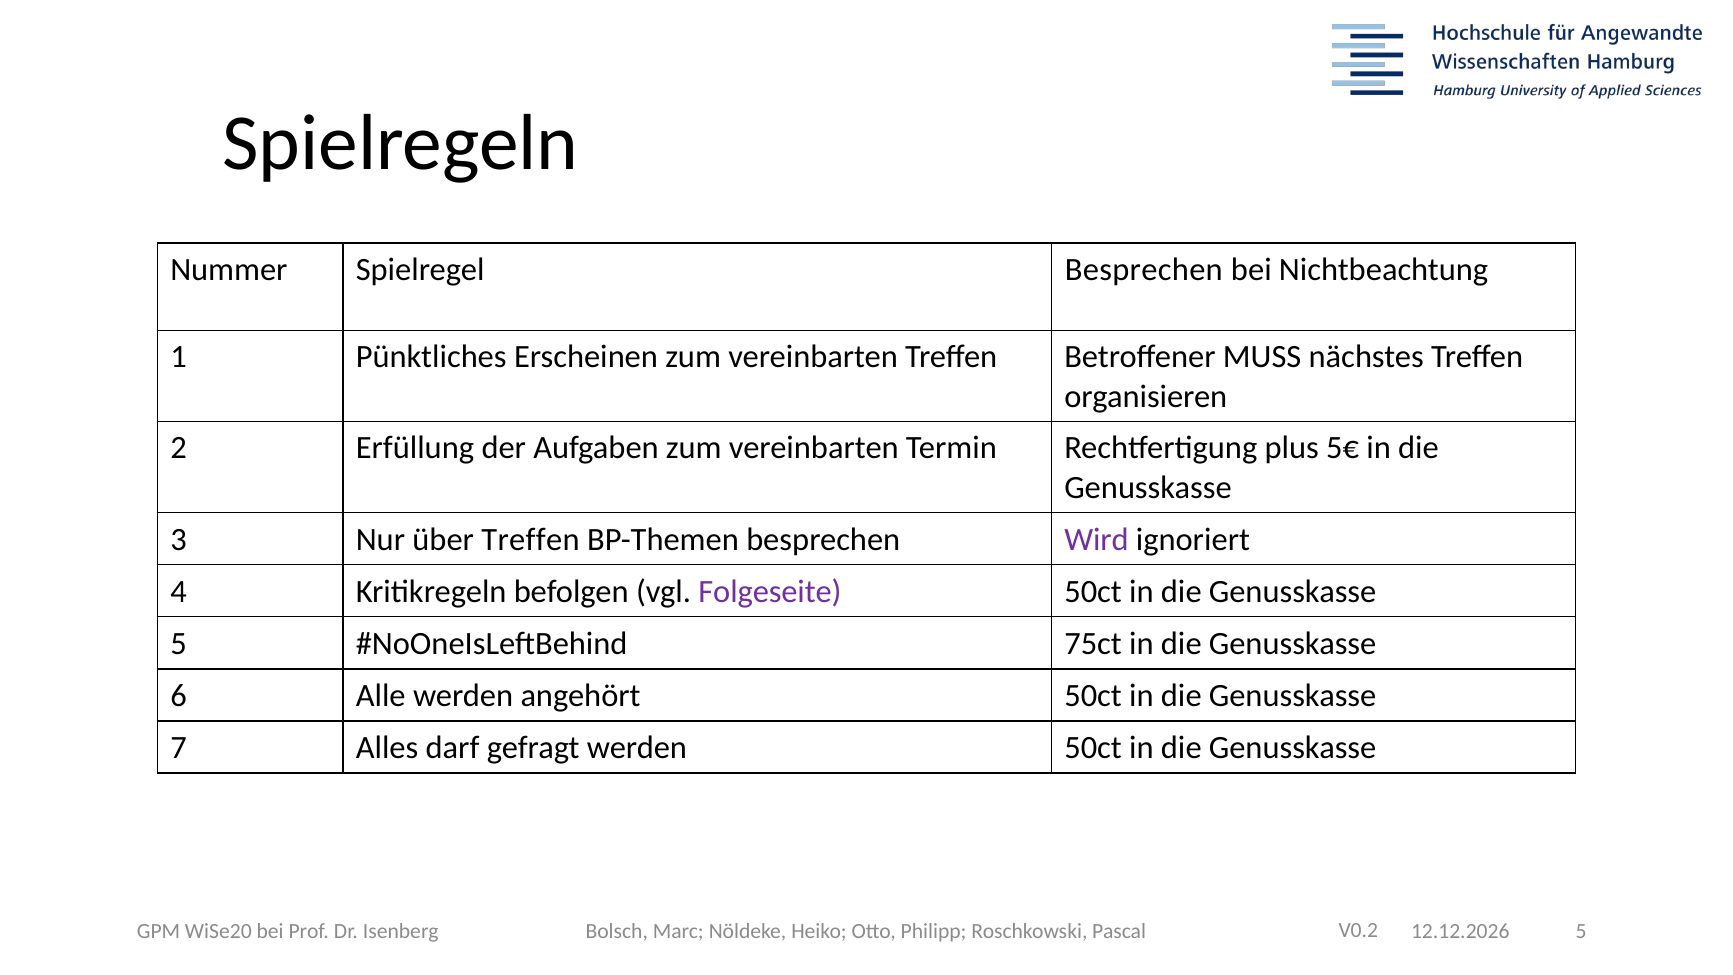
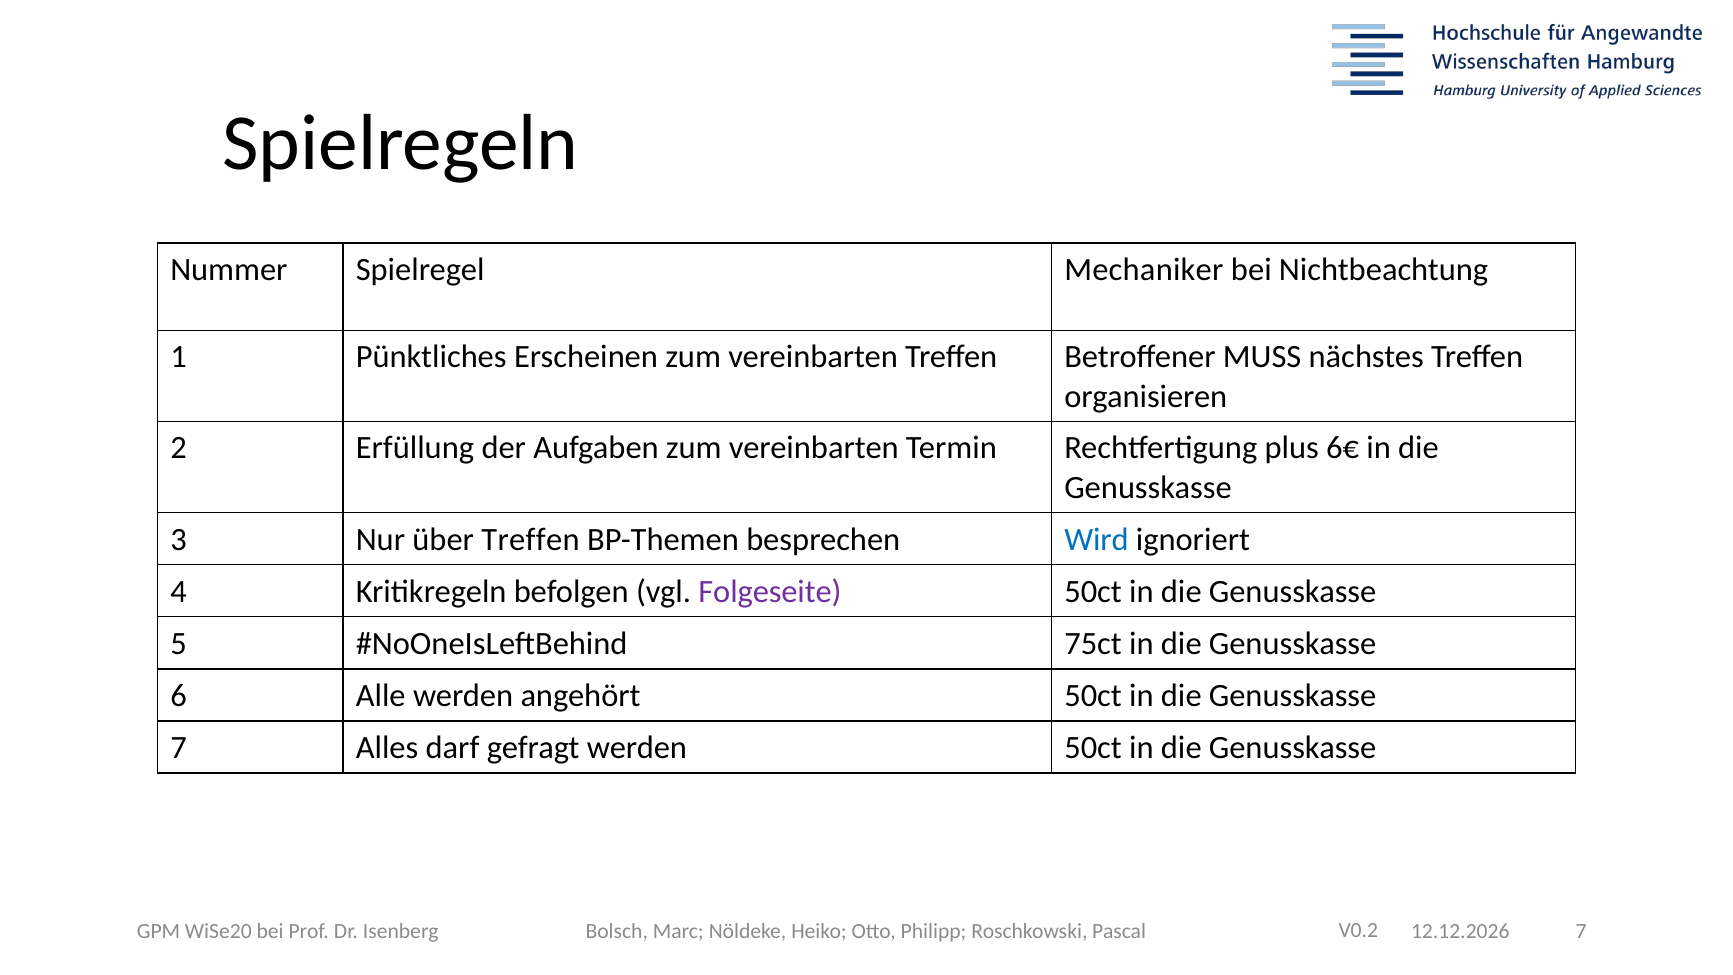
Spielregel Besprechen: Besprechen -> Mechaniker
5€: 5€ -> 6€
Wird colour: purple -> blue
5 at (1581, 931): 5 -> 7
